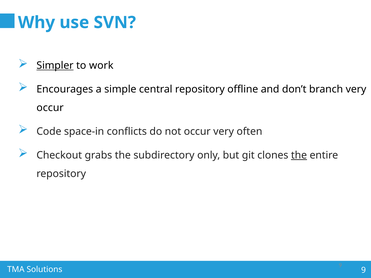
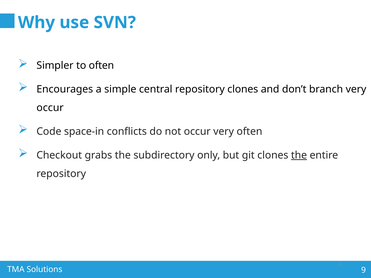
Simpler underline: present -> none
to work: work -> often
repository offline: offline -> clones
